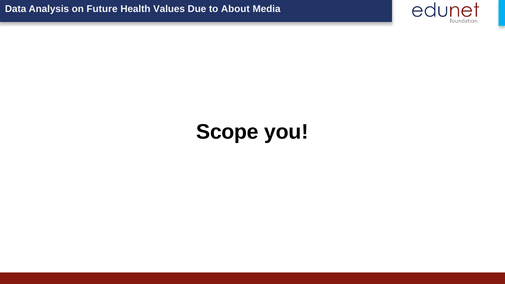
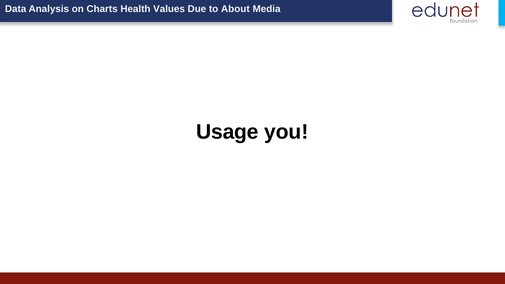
Future: Future -> Charts
Scope: Scope -> Usage
